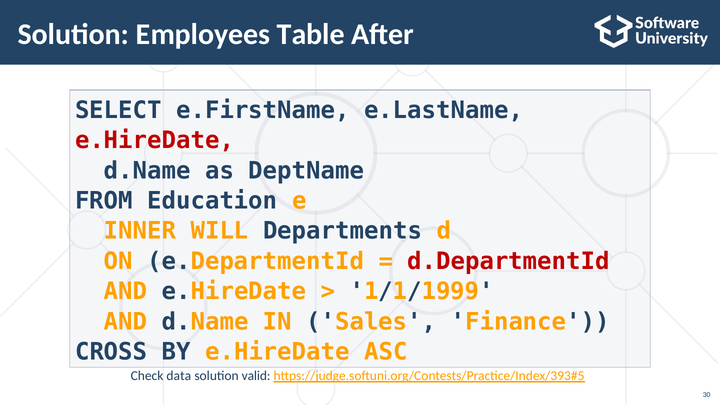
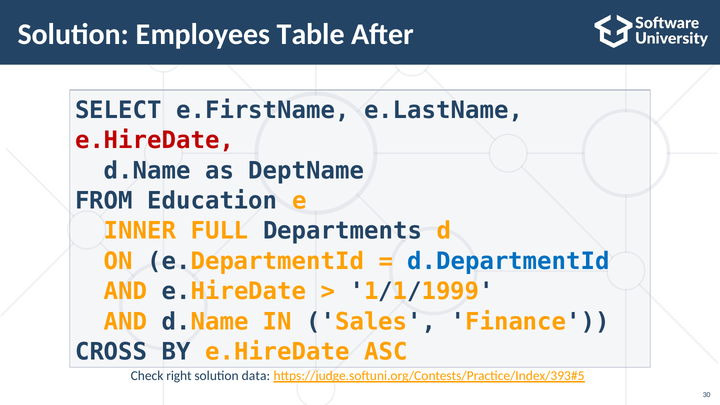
WILL: WILL -> FULL
d.DepartmentId colour: red -> blue
data: data -> right
valid: valid -> data
